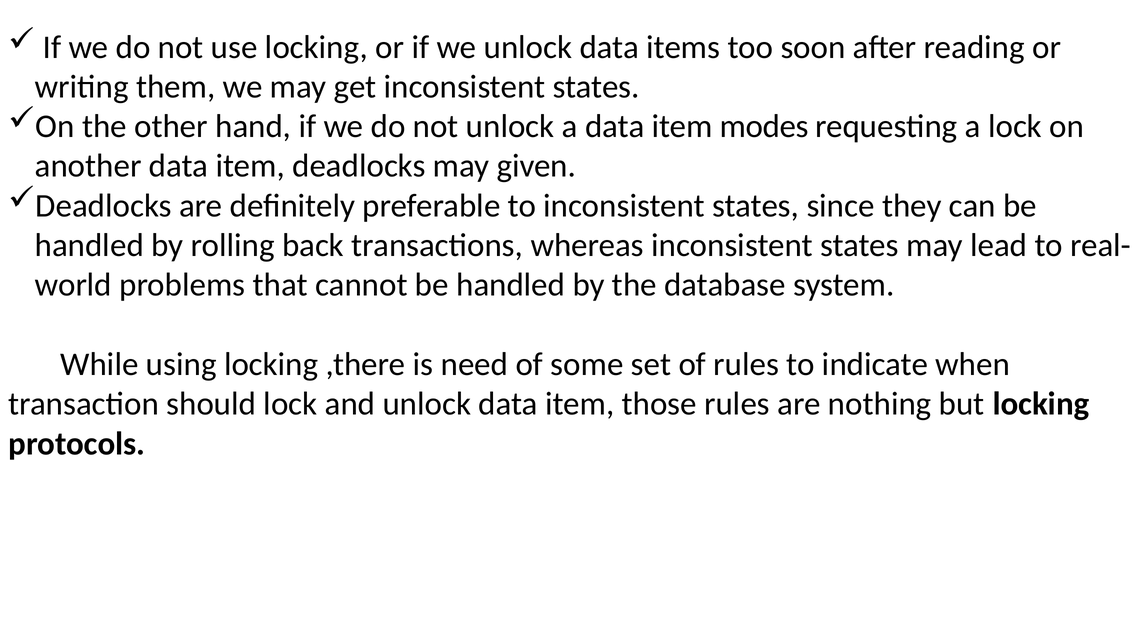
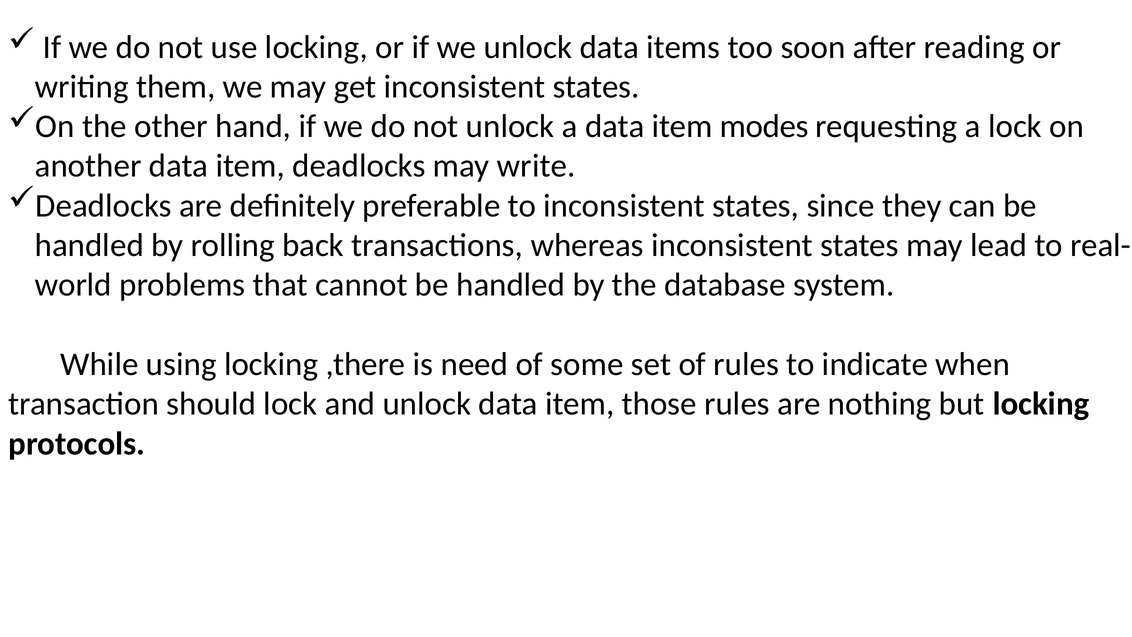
given: given -> write
